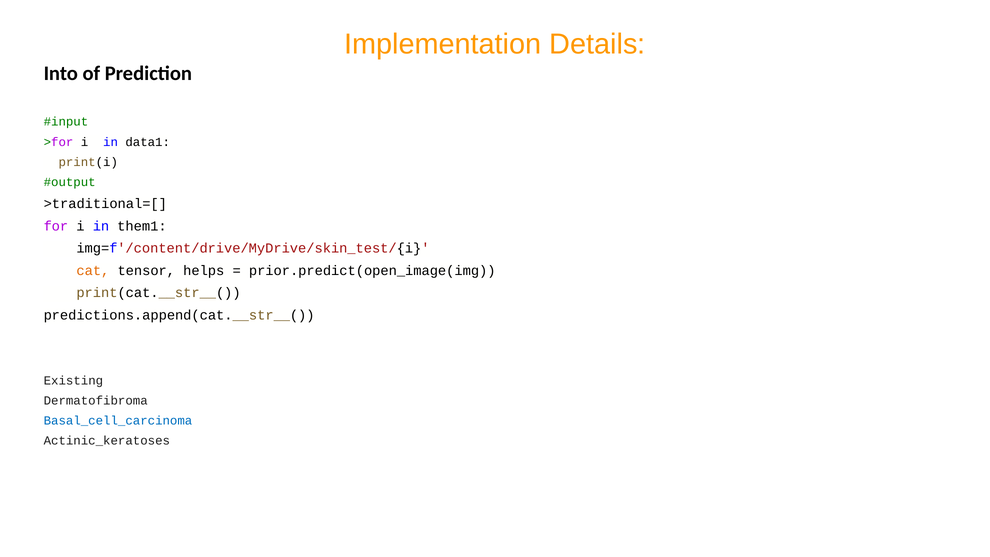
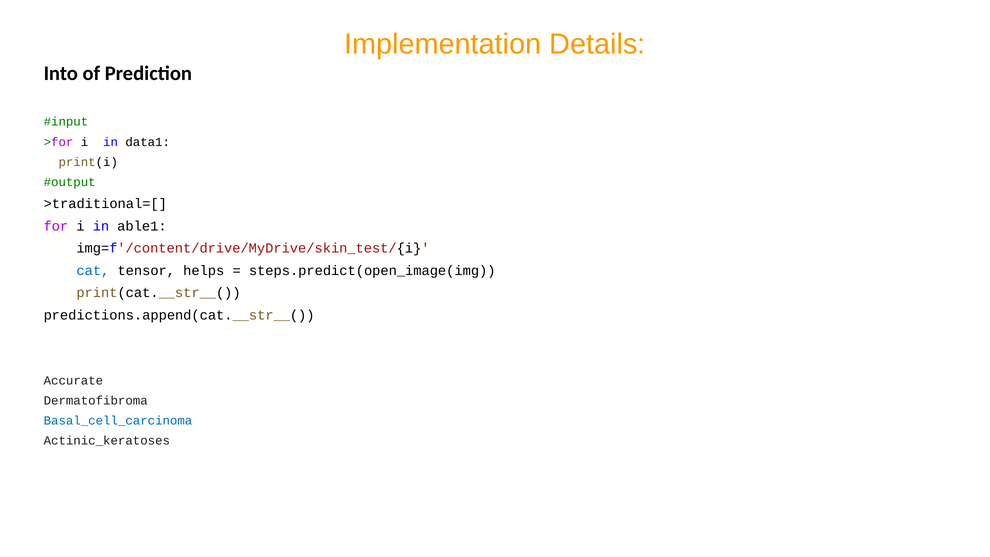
them1: them1 -> able1
cat colour: orange -> blue
prior.predict(open_image(img: prior.predict(open_image(img -> steps.predict(open_image(img
Existing: Existing -> Accurate
